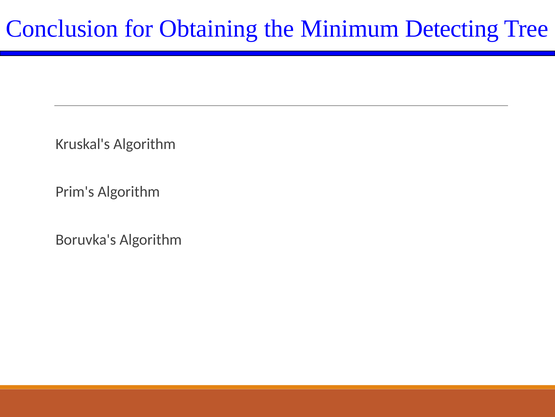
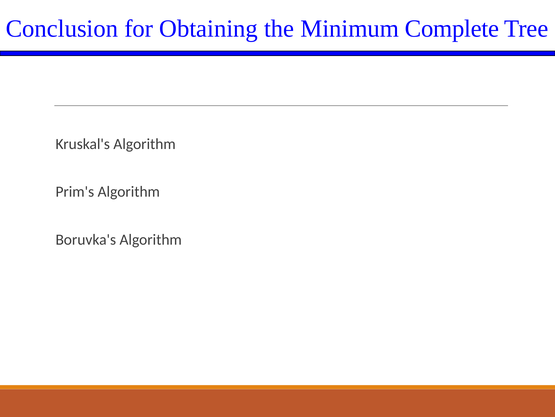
Detecting: Detecting -> Complete
